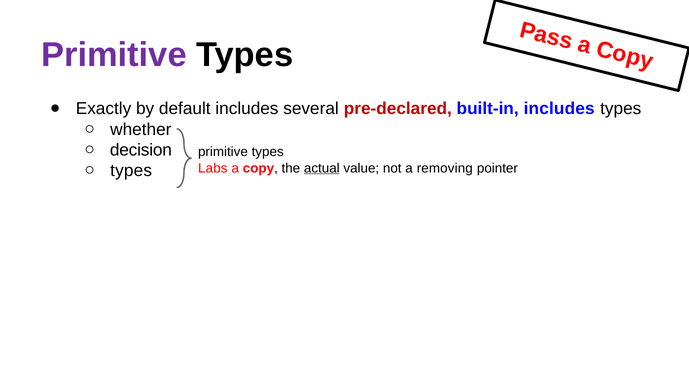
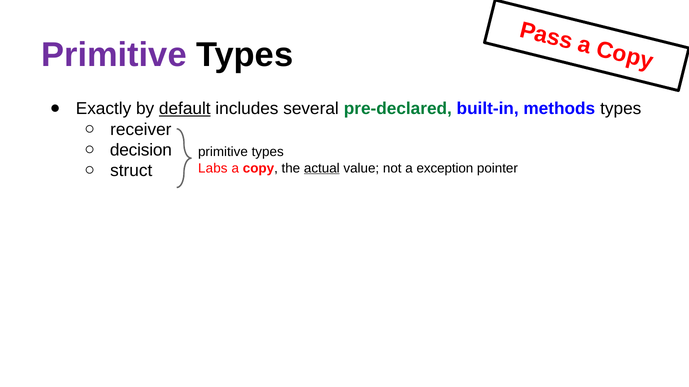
default underline: none -> present
pre-declared colour: red -> green
built-in includes: includes -> methods
whether: whether -> receiver
types at (131, 171): types -> struct
removing: removing -> exception
